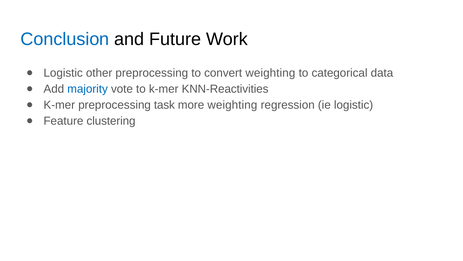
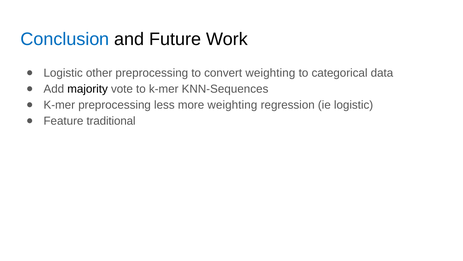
majority colour: blue -> black
KNN-Reactivities: KNN-Reactivities -> KNN-Sequences
task: task -> less
clustering: clustering -> traditional
